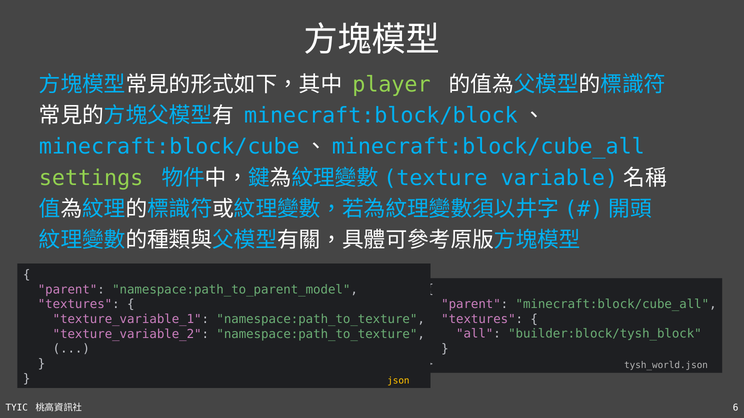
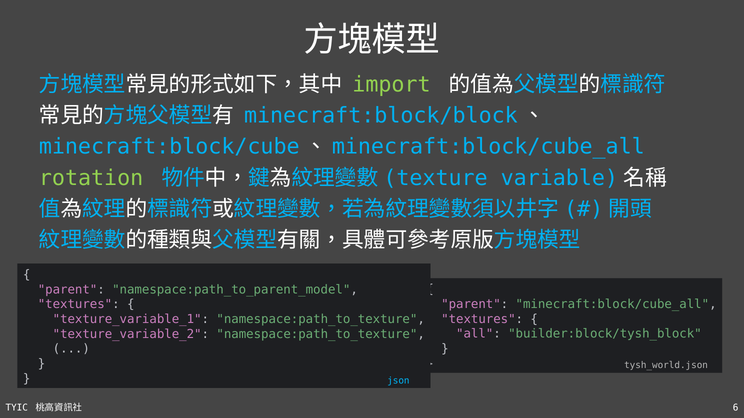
player: player -> import
settings: settings -> rotation
json colour: yellow -> light blue
